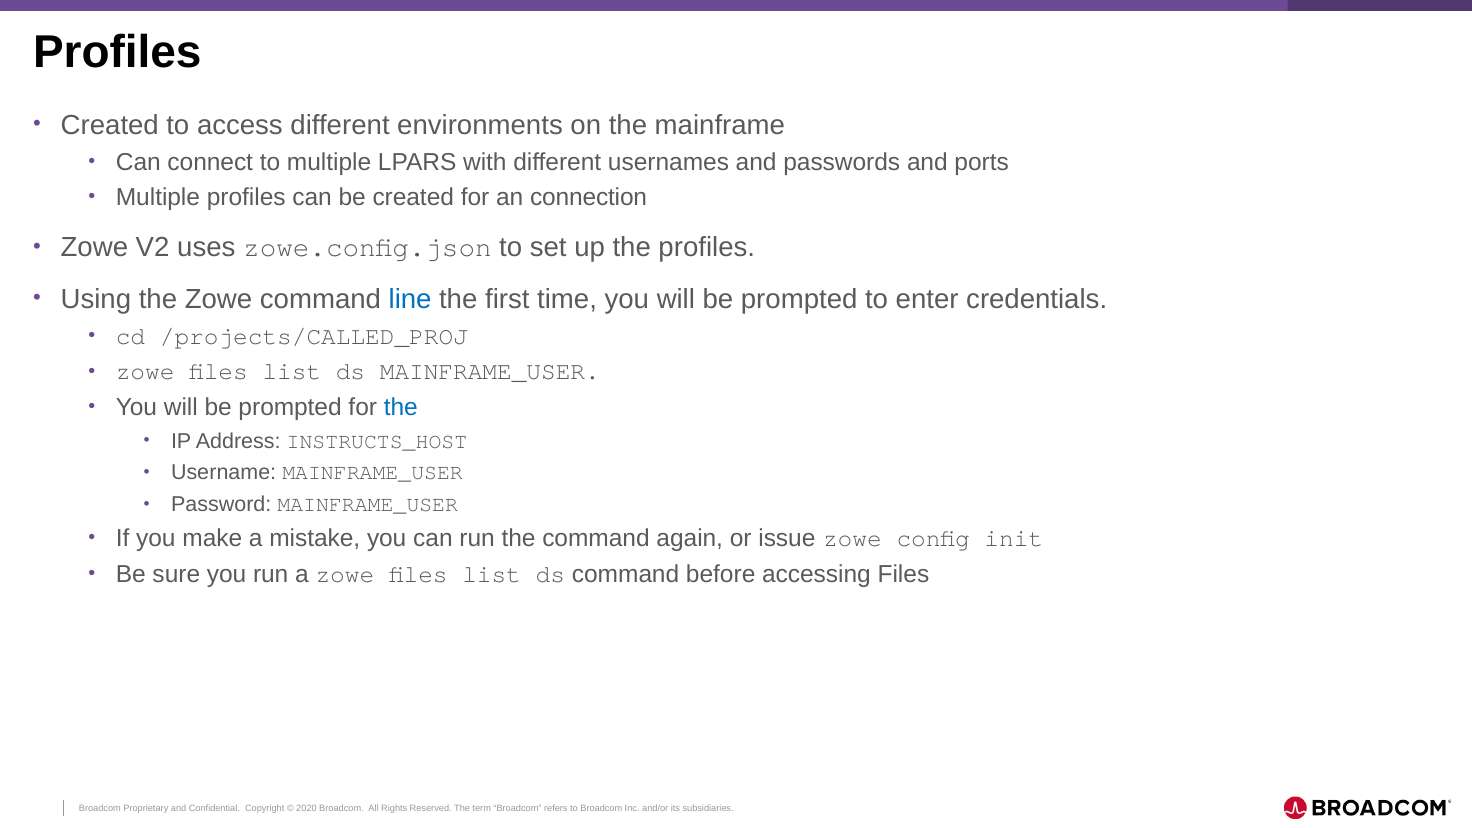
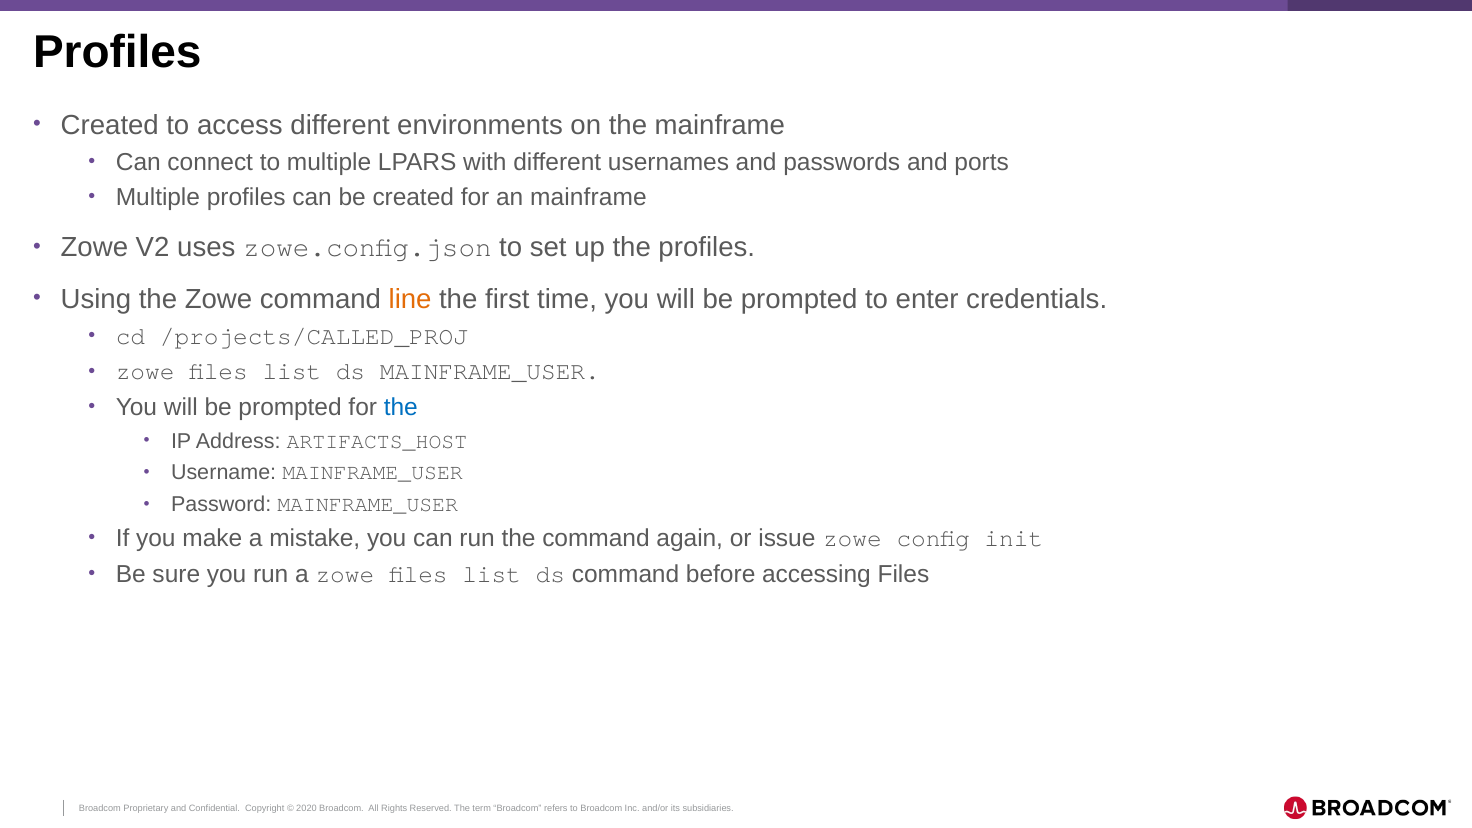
an connection: connection -> mainframe
line colour: blue -> orange
INSTRUCTS_HOST: INSTRUCTS_HOST -> ARTIFACTS_HOST
